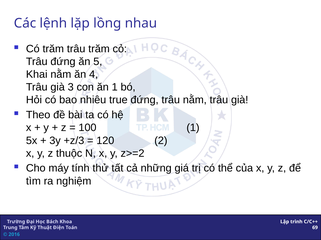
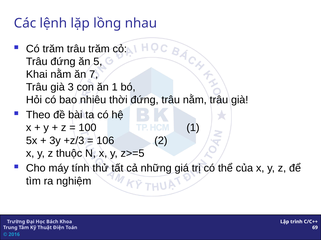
4: 4 -> 7
true: true -> thời
120: 120 -> 106
z>=2: z>=2 -> z>=5
